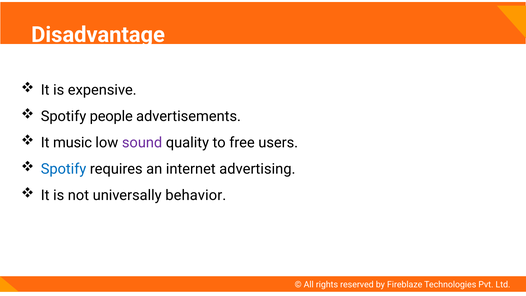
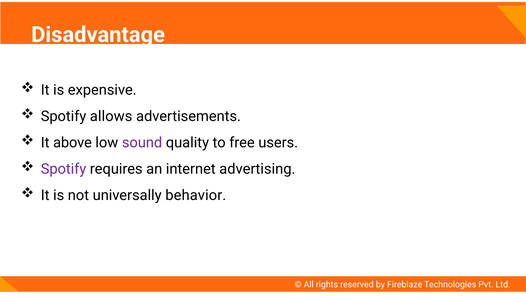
people: people -> allows
music: music -> above
Spotify at (64, 169) colour: blue -> purple
